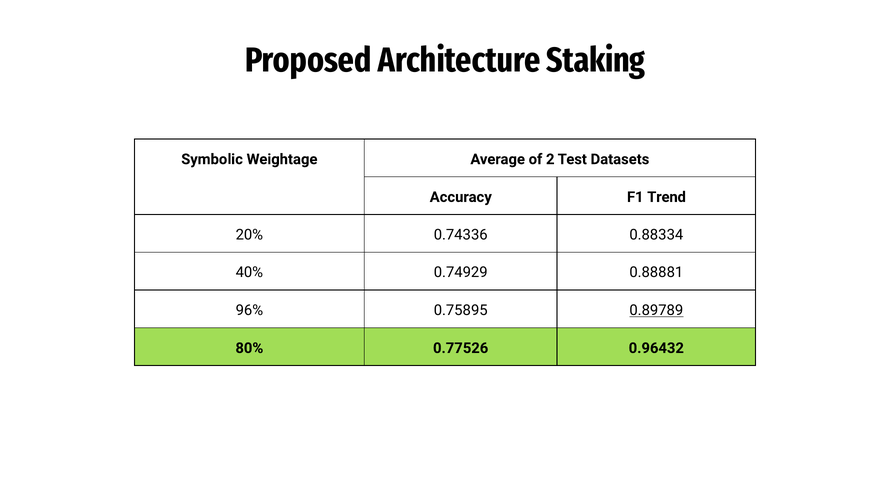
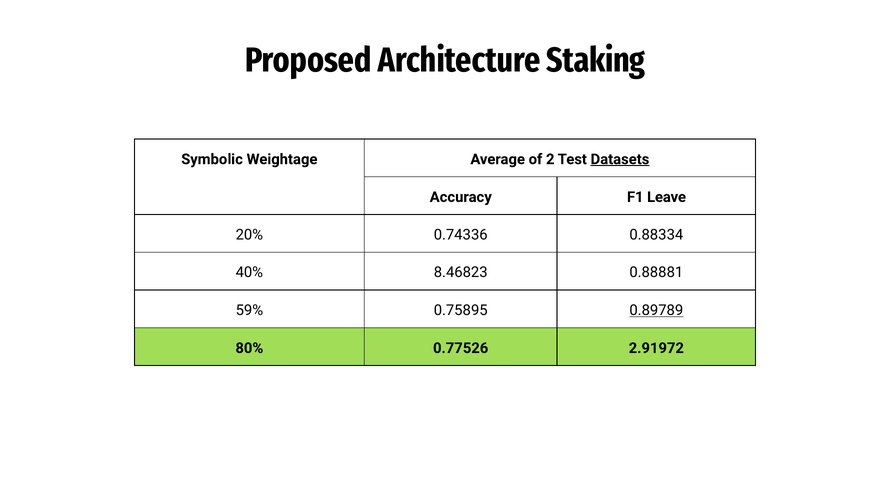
Datasets underline: none -> present
Trend: Trend -> Leave
0.74929: 0.74929 -> 8.46823
96%: 96% -> 59%
0.96432: 0.96432 -> 2.91972
